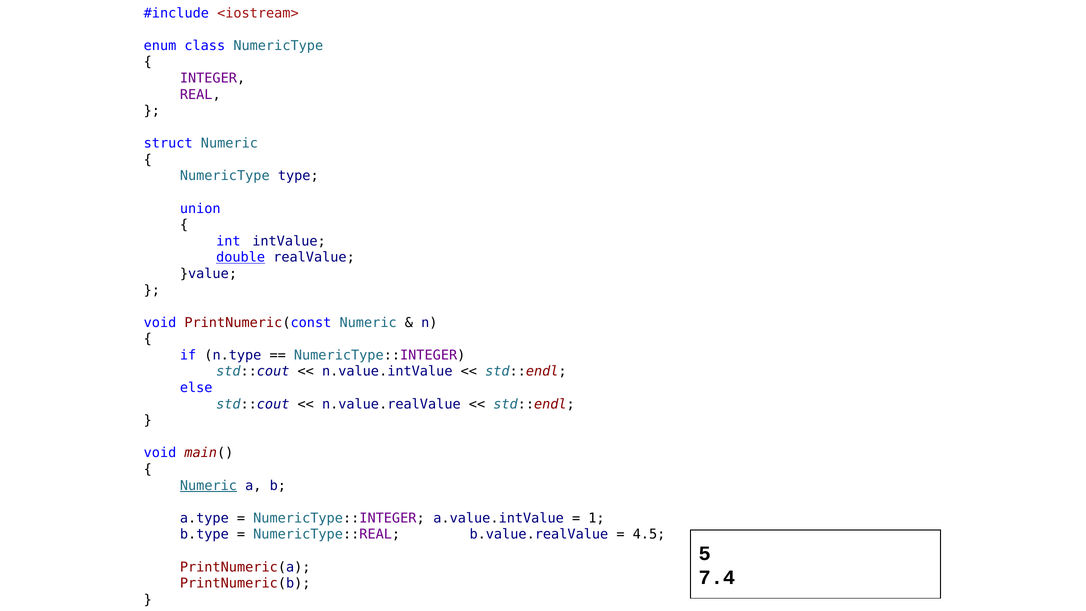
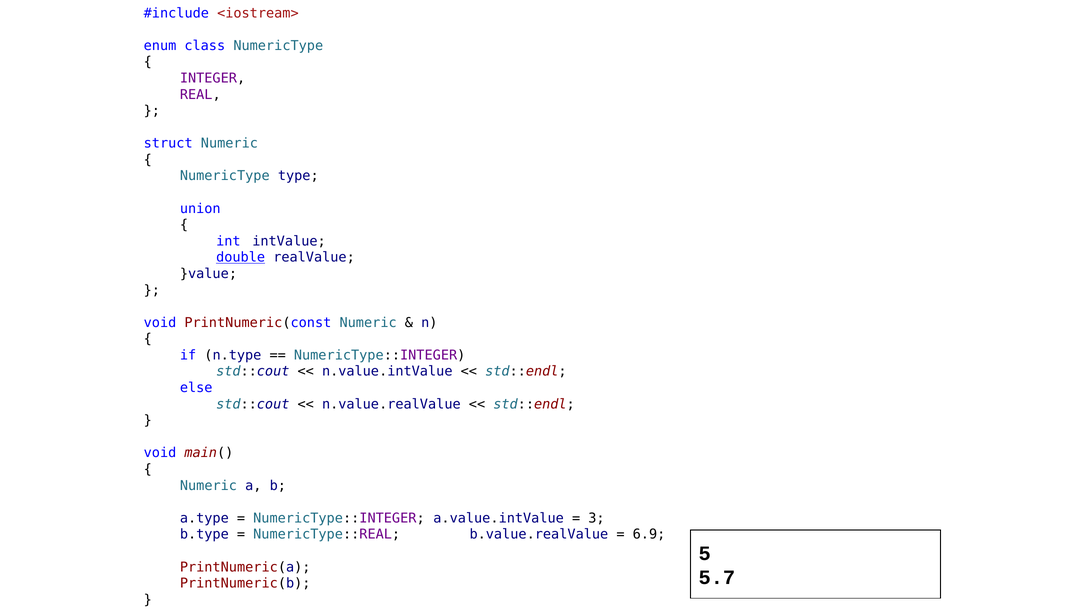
Numeric at (208, 485) underline: present -> none
1: 1 -> 3
4.5: 4.5 -> 6.9
7.4: 7.4 -> 5.7
